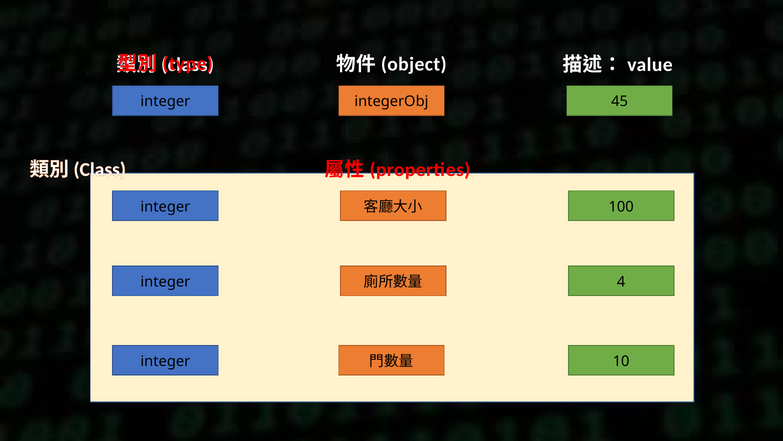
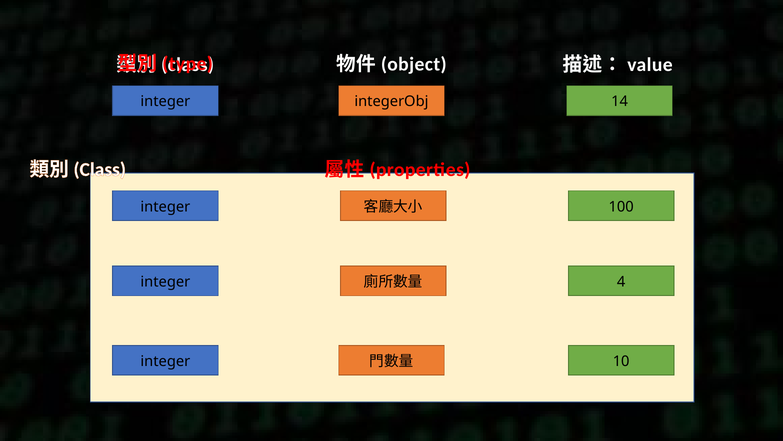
45: 45 -> 14
